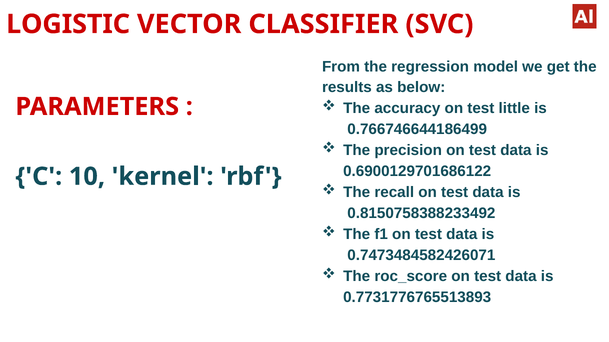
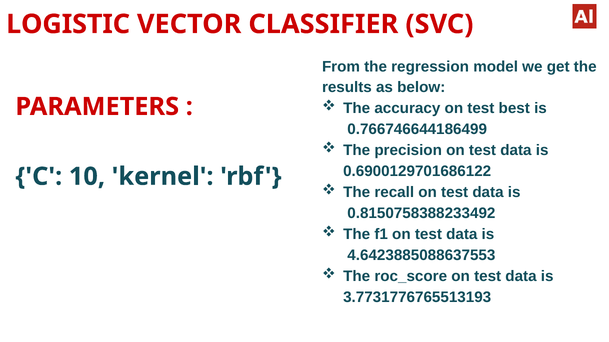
little: little -> best
0.7473484582426071: 0.7473484582426071 -> 4.6423885088637553
0.7731776765513893: 0.7731776765513893 -> 3.7731776765513193
